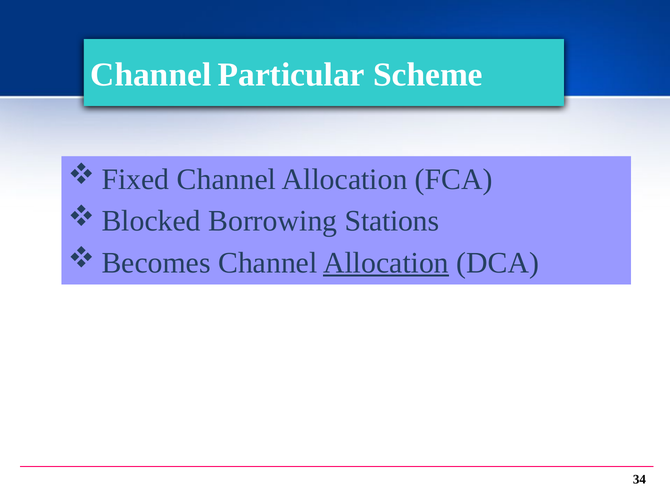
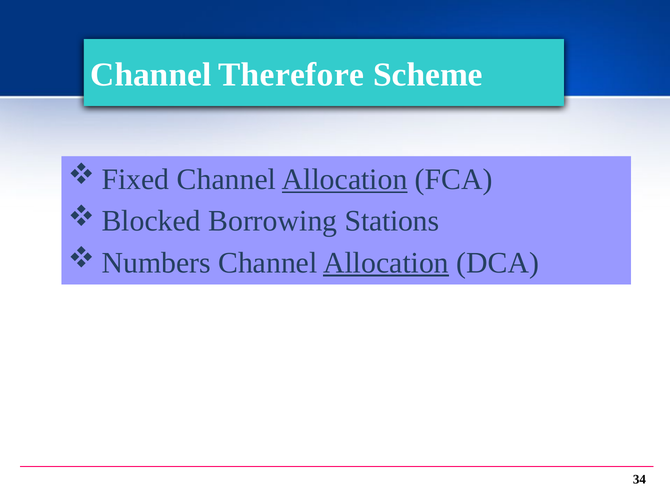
Particular: Particular -> Therefore
Allocation at (345, 180) underline: none -> present
Becomes: Becomes -> Numbers
